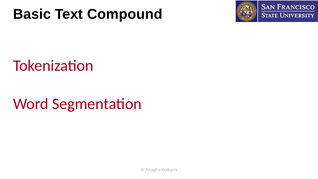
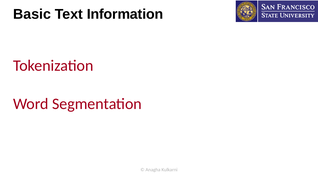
Compound: Compound -> Information
